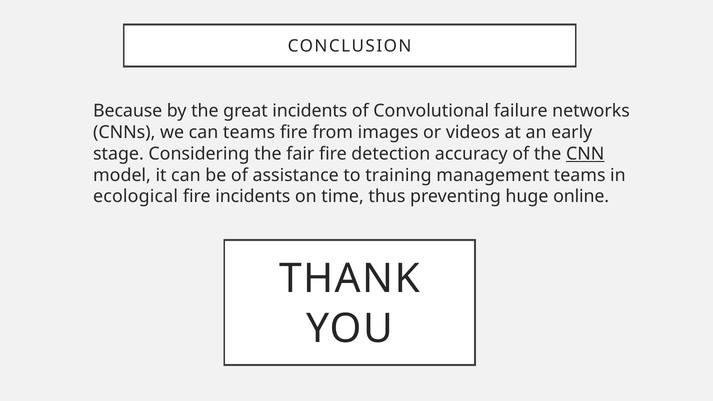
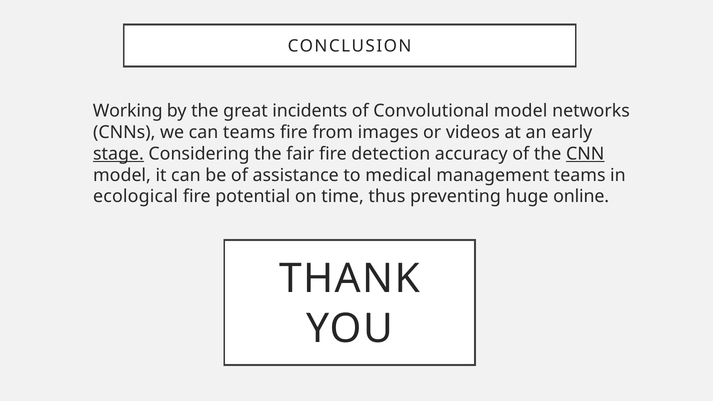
Because: Because -> Working
Convolutional failure: failure -> model
stage underline: none -> present
training: training -> medical
fire incidents: incidents -> potential
